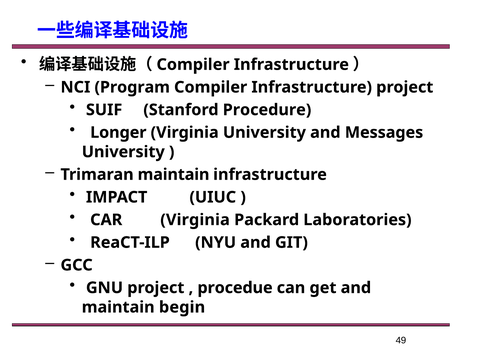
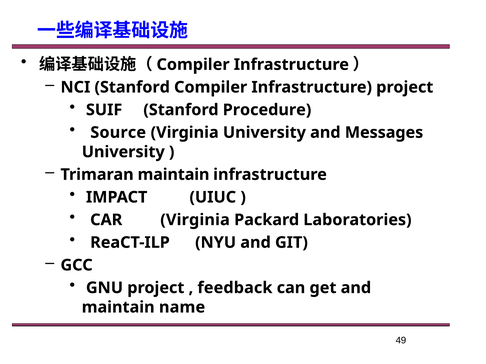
NCI Program: Program -> Stanford
Longer: Longer -> Source
procedue: procedue -> feedback
begin: begin -> name
